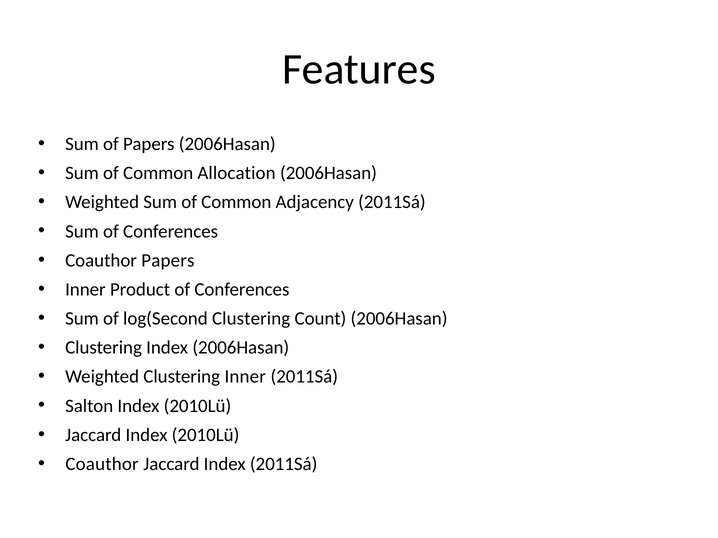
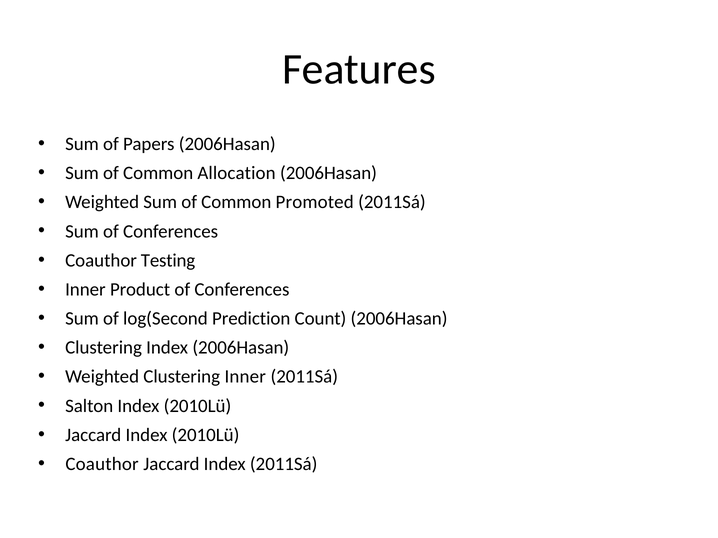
Adjacency: Adjacency -> Promoted
Coauthor Papers: Papers -> Testing
log(Second Clustering: Clustering -> Prediction
